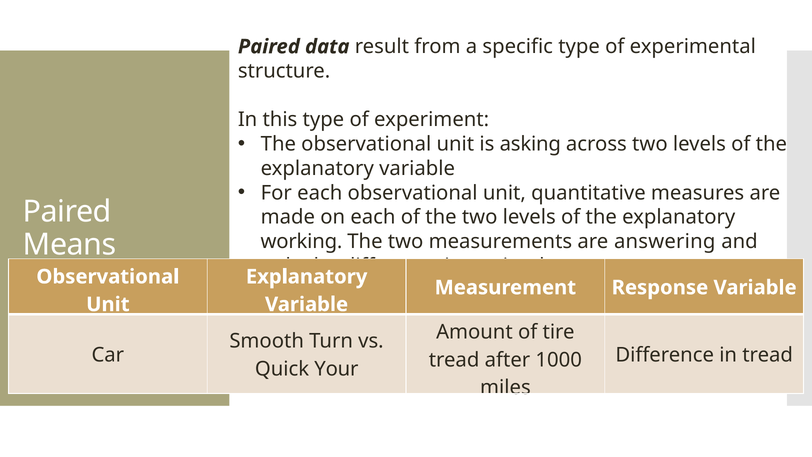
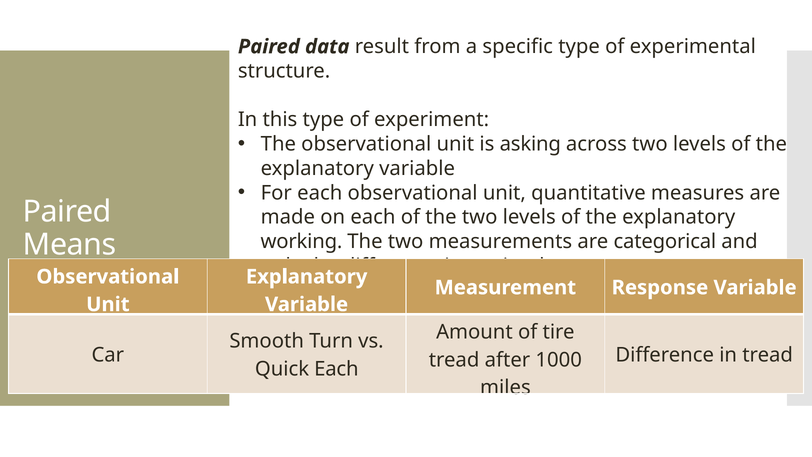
answering: answering -> categorical
Quick Your: Your -> Each
